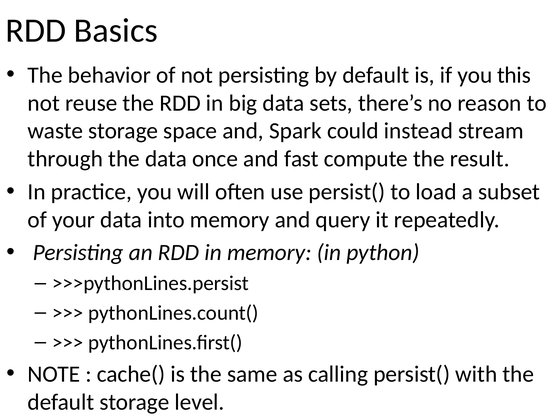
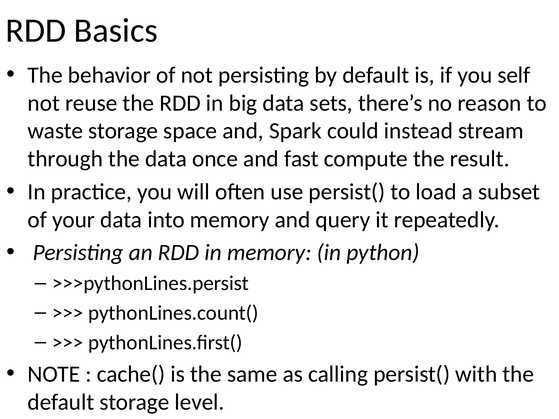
this: this -> self
